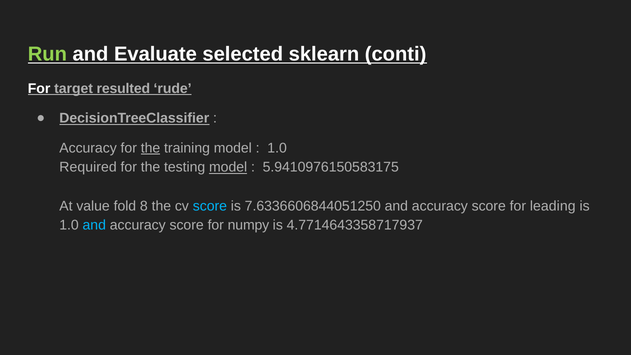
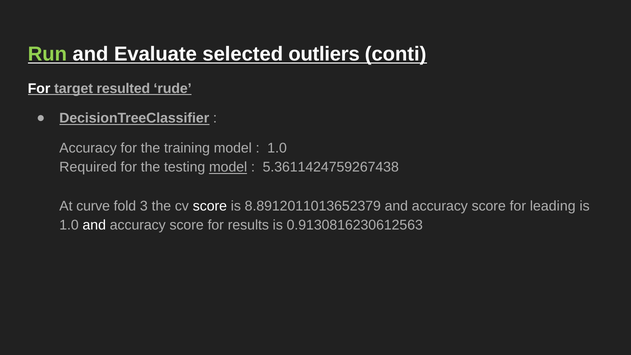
sklearn: sklearn -> outliers
the at (151, 148) underline: present -> none
5.9410976150583175: 5.9410976150583175 -> 5.3611424759267438
value: value -> curve
8: 8 -> 3
score at (210, 206) colour: light blue -> white
7.6336606844051250: 7.6336606844051250 -> 8.8912011013652379
and at (94, 225) colour: light blue -> white
numpy: numpy -> results
4.7714643358717937: 4.7714643358717937 -> 0.9130816230612563
